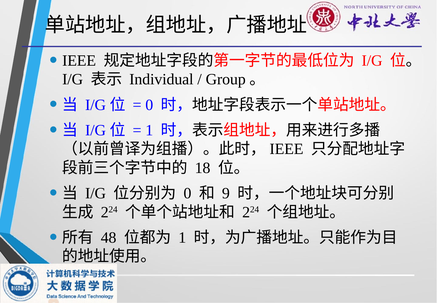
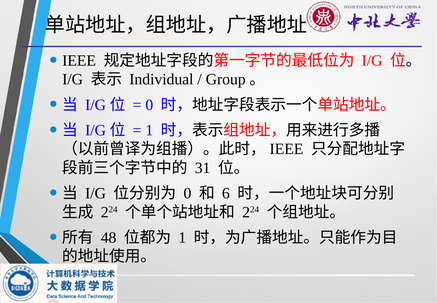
18: 18 -> 31
9: 9 -> 6
